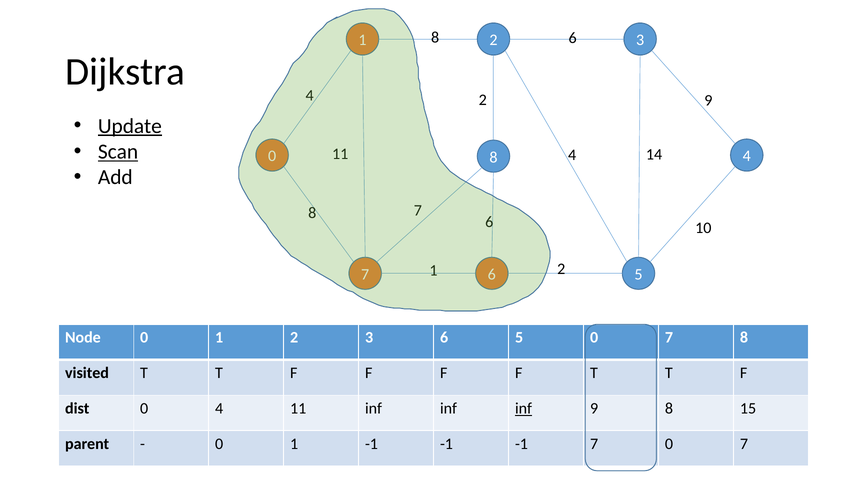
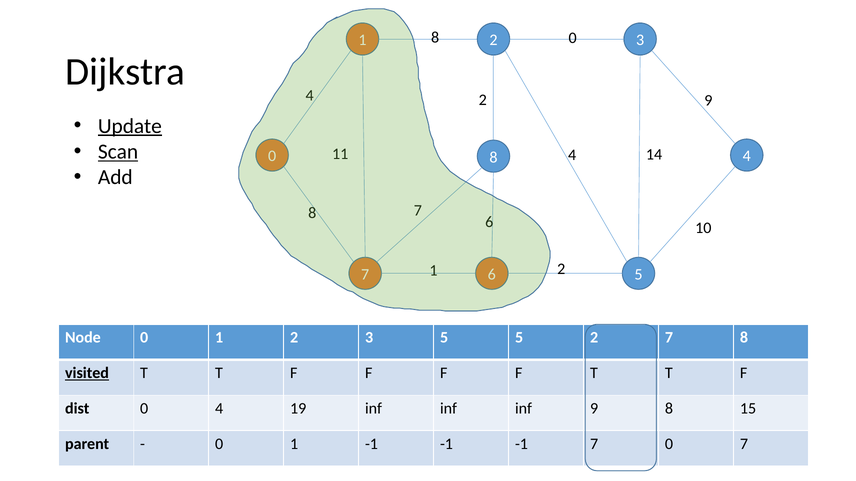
6 at (573, 38): 6 -> 0
2 3 6: 6 -> 5
5 0: 0 -> 2
visited underline: none -> present
4 11: 11 -> 19
inf at (523, 409) underline: present -> none
